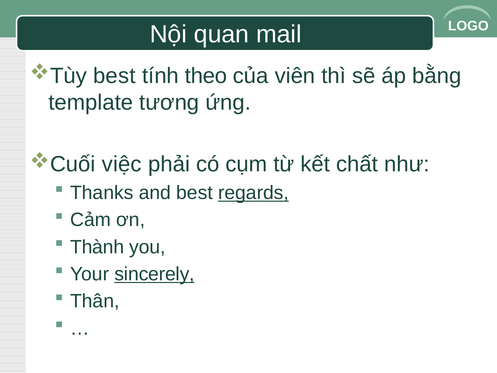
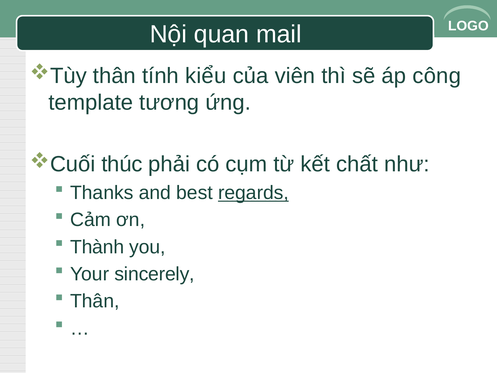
best at (114, 76): best -> thân
theo: theo -> kiểu
bằng: bằng -> công
việc: việc -> thúc
sincerely underline: present -> none
